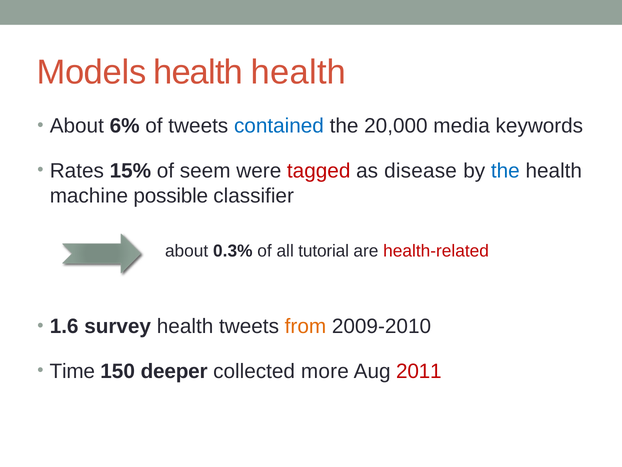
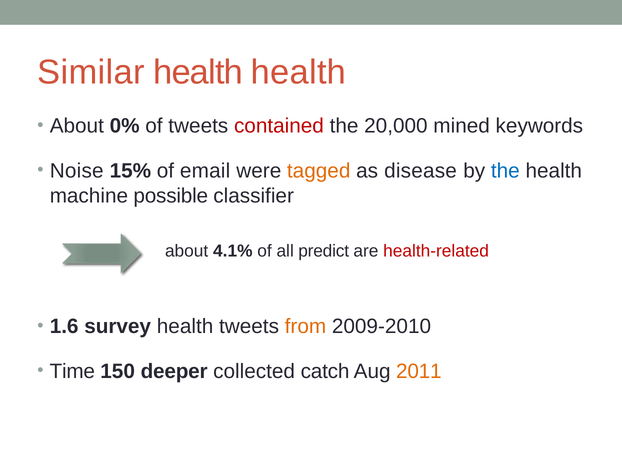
Models: Models -> Similar
6%: 6% -> 0%
contained colour: blue -> red
media: media -> mined
Rates: Rates -> Noise
seem: seem -> email
tagged colour: red -> orange
0.3%: 0.3% -> 4.1%
tutorial: tutorial -> predict
more: more -> catch
2011 colour: red -> orange
